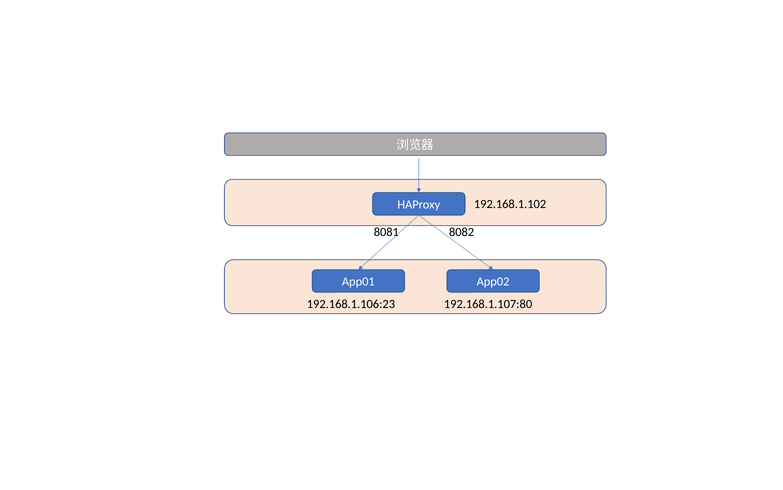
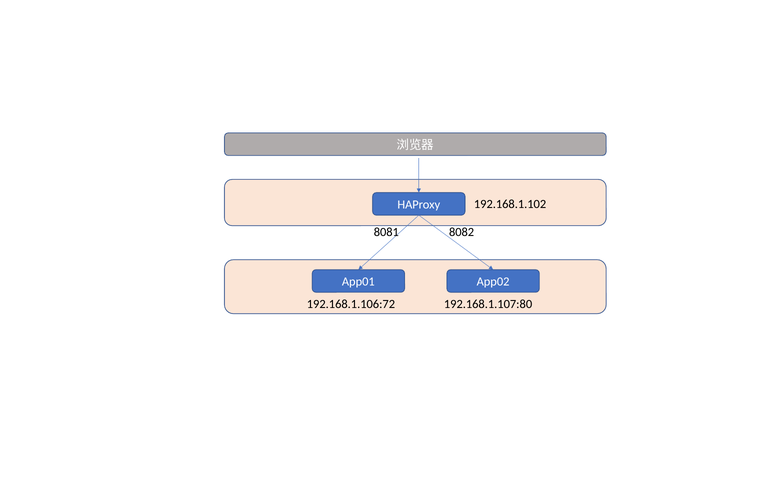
192.168.1.106:23: 192.168.1.106:23 -> 192.168.1.106:72
